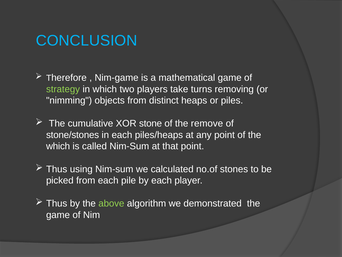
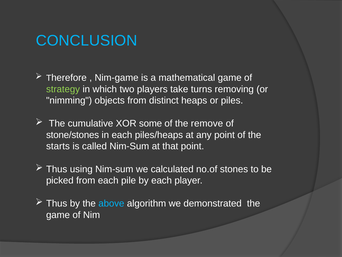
stone: stone -> some
which at (58, 146): which -> starts
above colour: light green -> light blue
